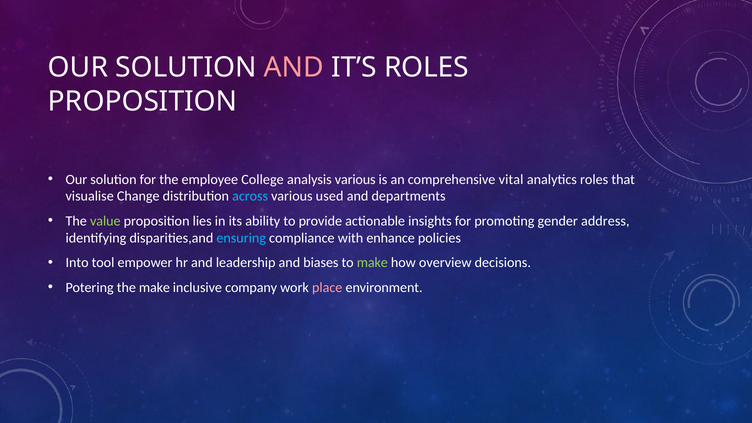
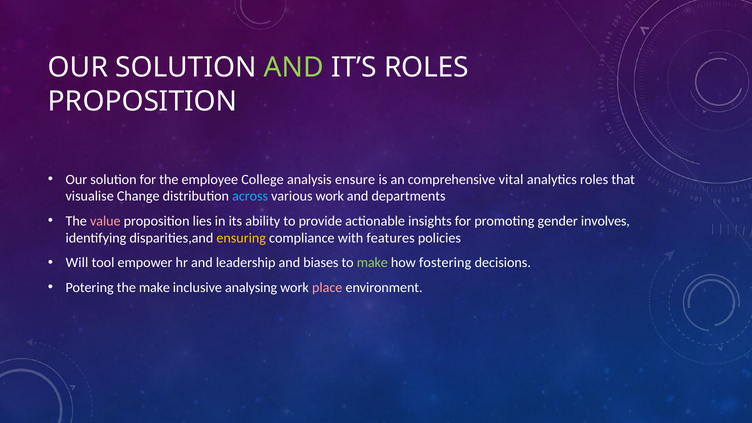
AND at (294, 68) colour: pink -> light green
analysis various: various -> ensure
various used: used -> work
value colour: light green -> pink
address: address -> involves
ensuring colour: light blue -> yellow
enhance: enhance -> features
Into: Into -> Will
overview: overview -> fostering
company: company -> analysing
